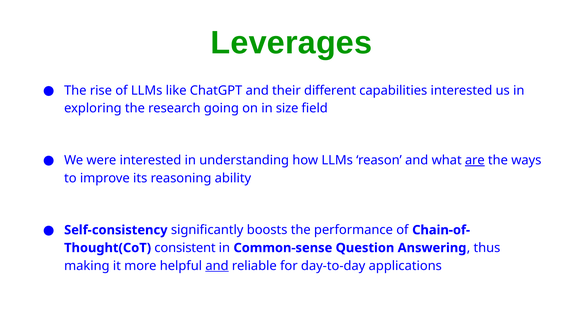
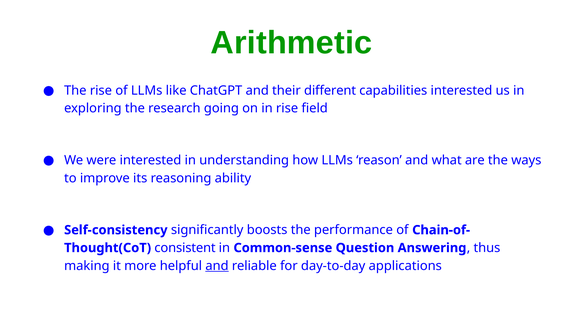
Leverages: Leverages -> Arithmetic
in size: size -> rise
are underline: present -> none
